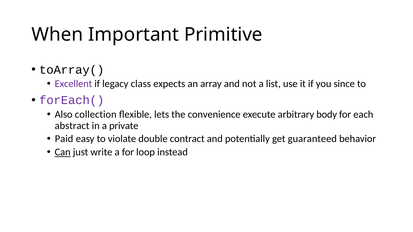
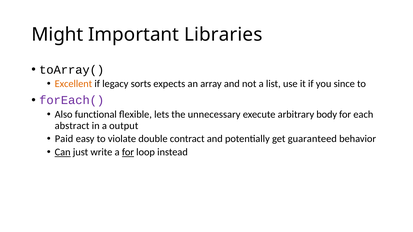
When: When -> Might
Primitive: Primitive -> Libraries
Excellent colour: purple -> orange
class: class -> sorts
collection: collection -> functional
convenience: convenience -> unnecessary
private: private -> output
for at (128, 152) underline: none -> present
